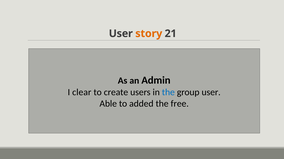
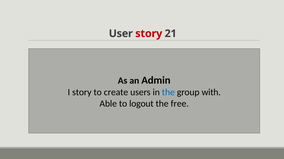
story at (149, 34) colour: orange -> red
I clear: clear -> story
group user: user -> with
added: added -> logout
